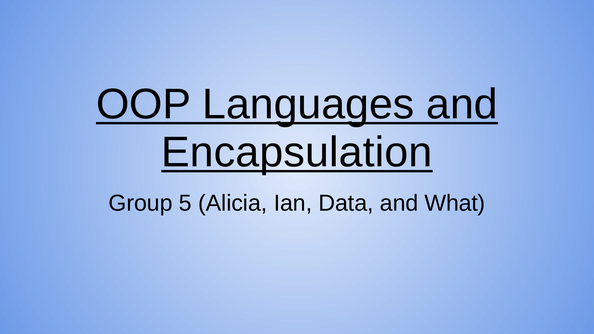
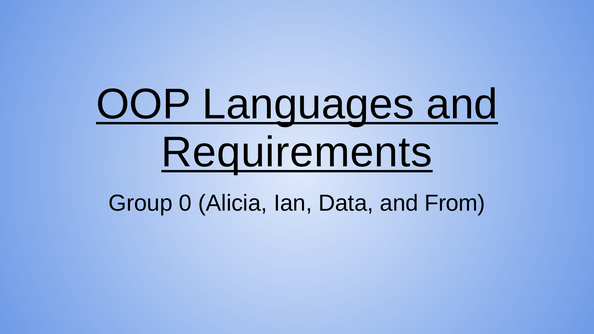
Encapsulation: Encapsulation -> Requirements
5: 5 -> 0
What: What -> From
